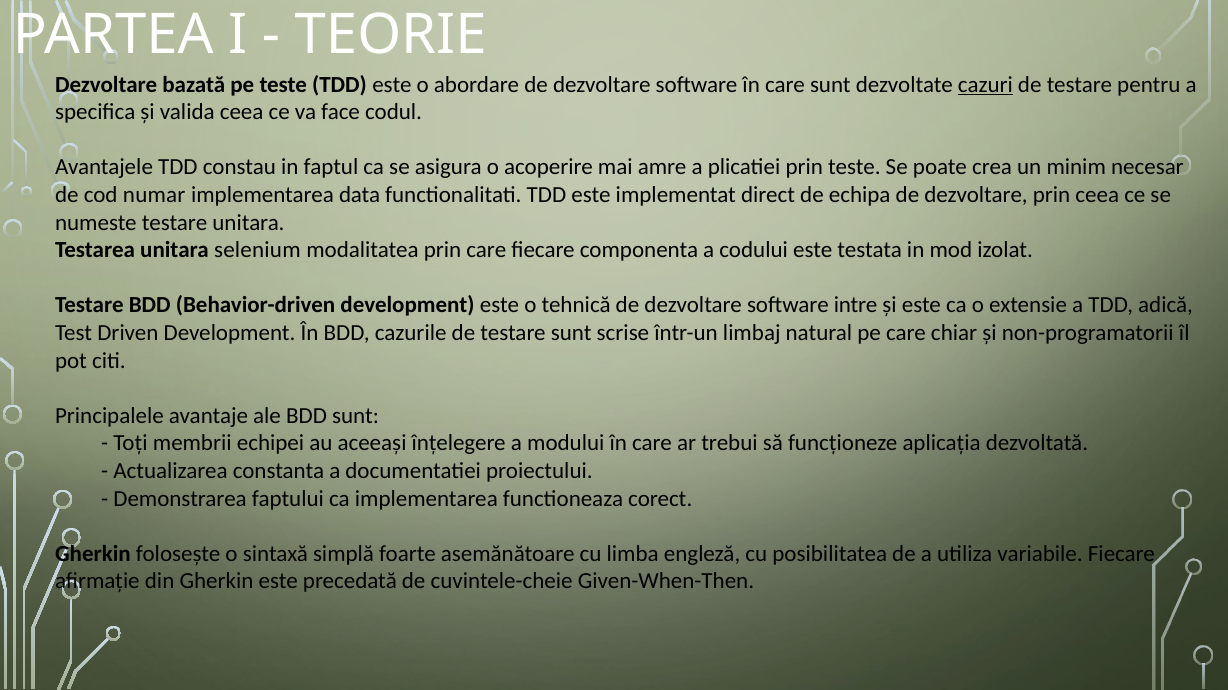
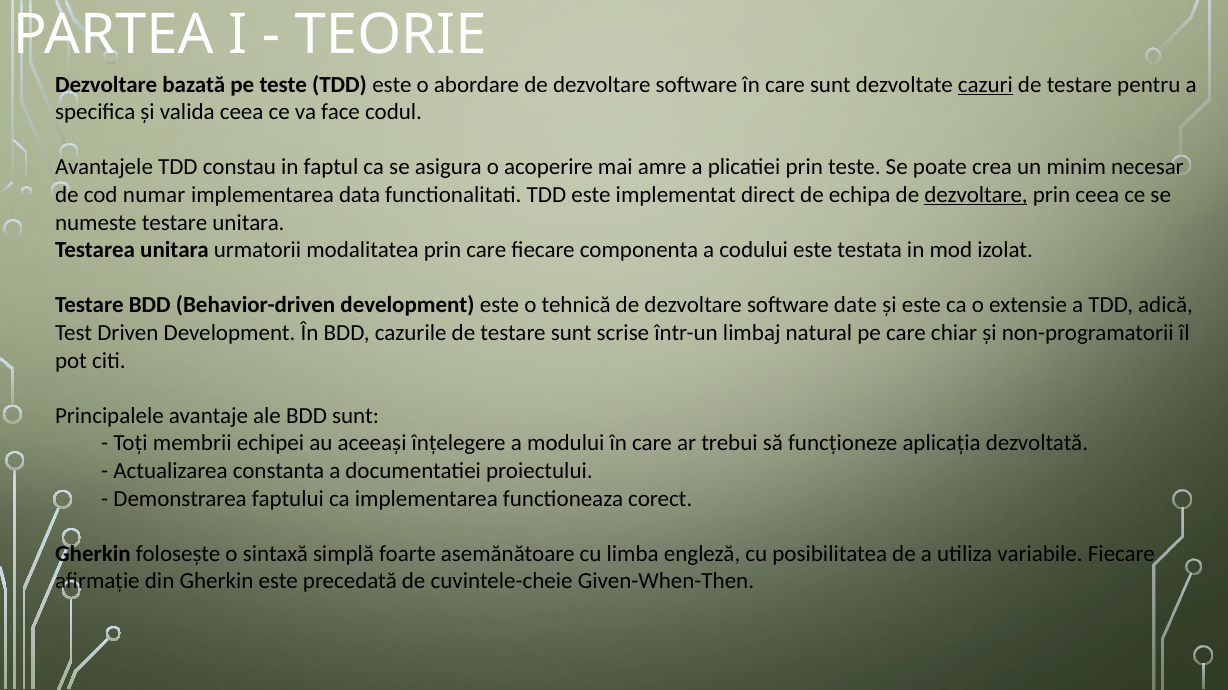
dezvoltare at (976, 195) underline: none -> present
selenium: selenium -> urmatorii
intre: intre -> date
